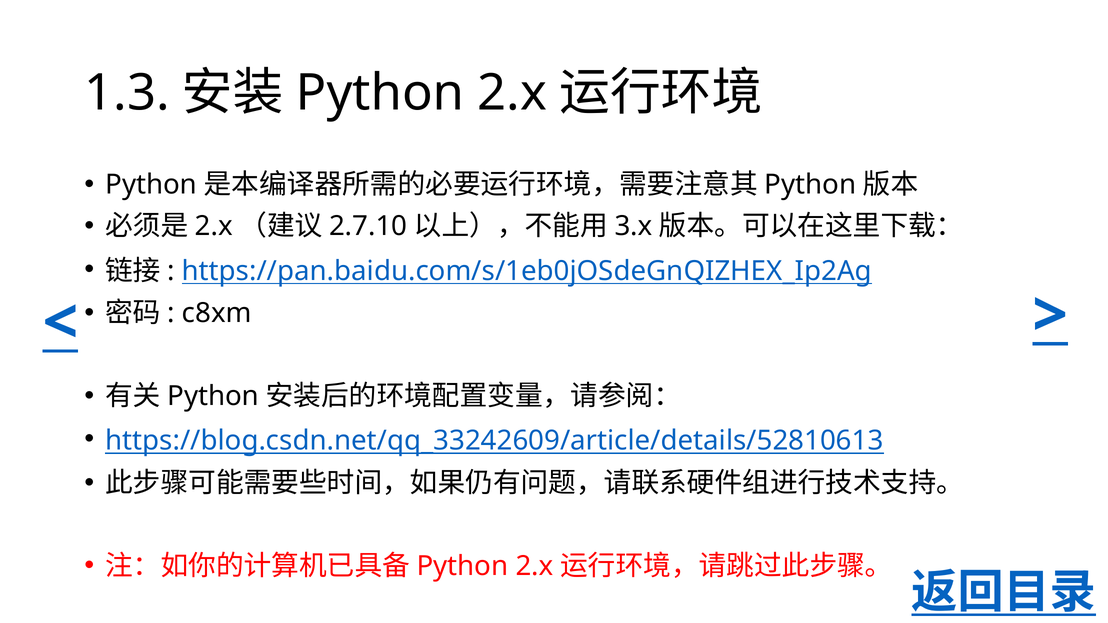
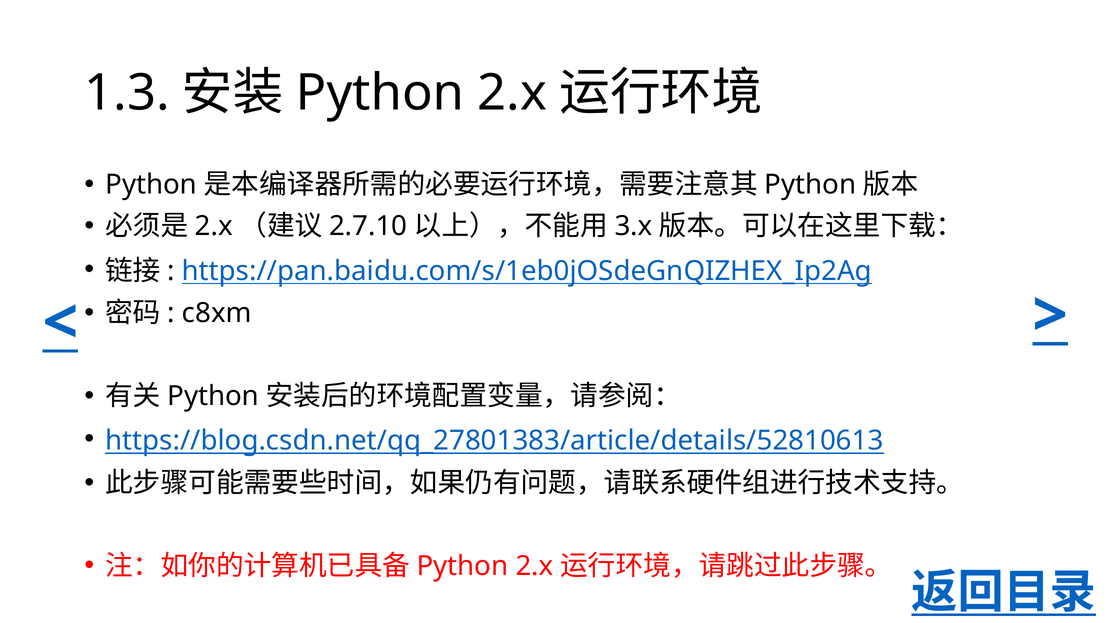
https://blog.csdn.net/qq_33242609/article/details/52810613: https://blog.csdn.net/qq_33242609/article/details/52810613 -> https://blog.csdn.net/qq_27801383/article/details/52810613
